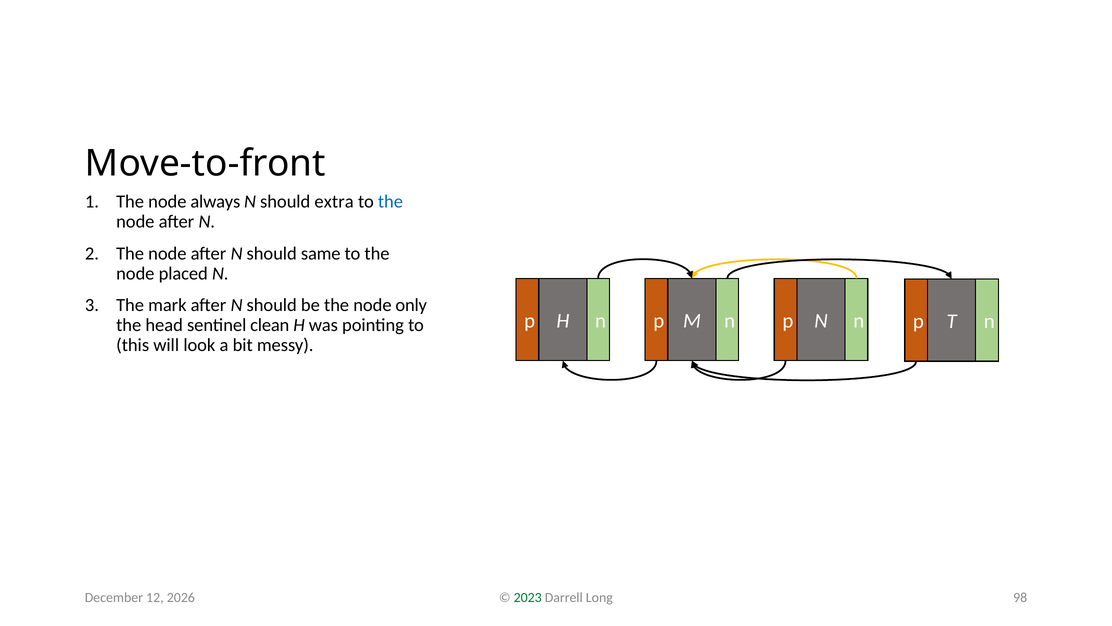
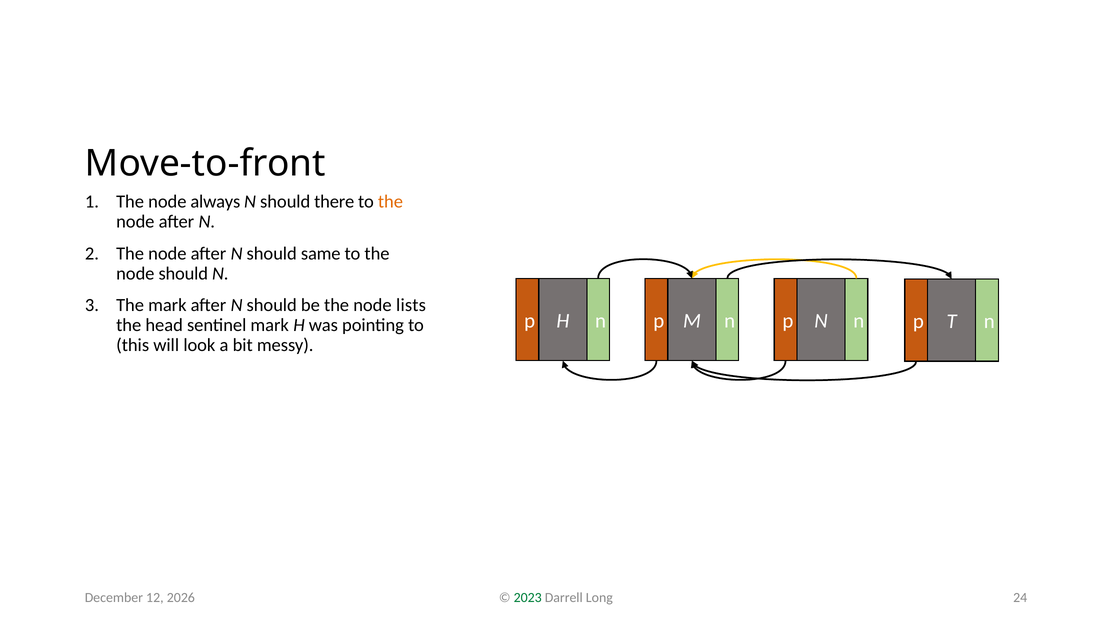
extra: extra -> there
the at (390, 202) colour: blue -> orange
node placed: placed -> should
only: only -> lists
sentinel clean: clean -> mark
98: 98 -> 24
